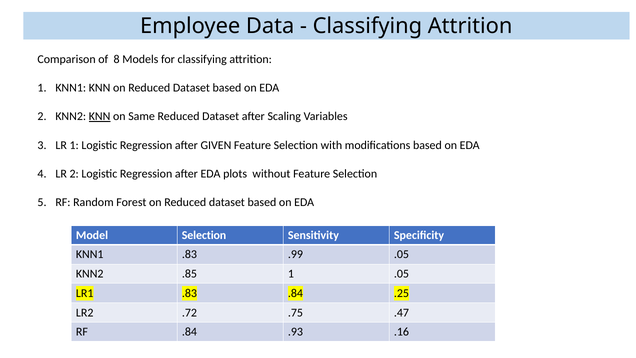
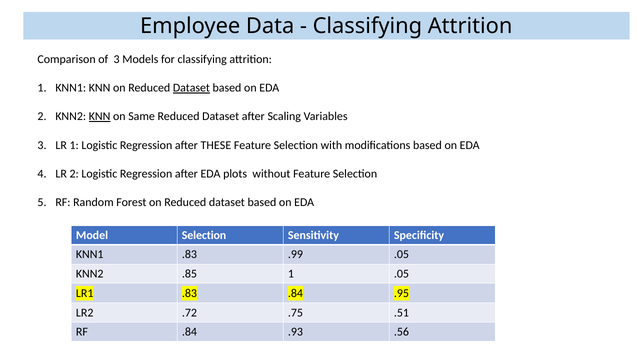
of 8: 8 -> 3
Dataset at (191, 88) underline: none -> present
GIVEN: GIVEN -> THESE
.25: .25 -> .95
.47: .47 -> .51
.16: .16 -> .56
